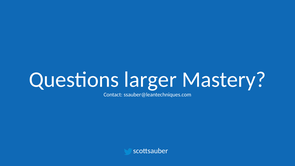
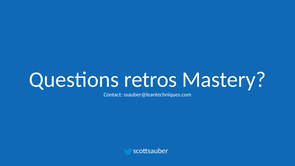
larger: larger -> retros
